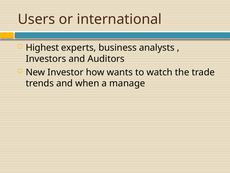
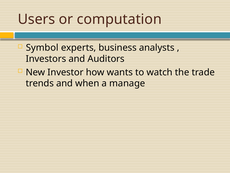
international: international -> computation
Highest: Highest -> Symbol
